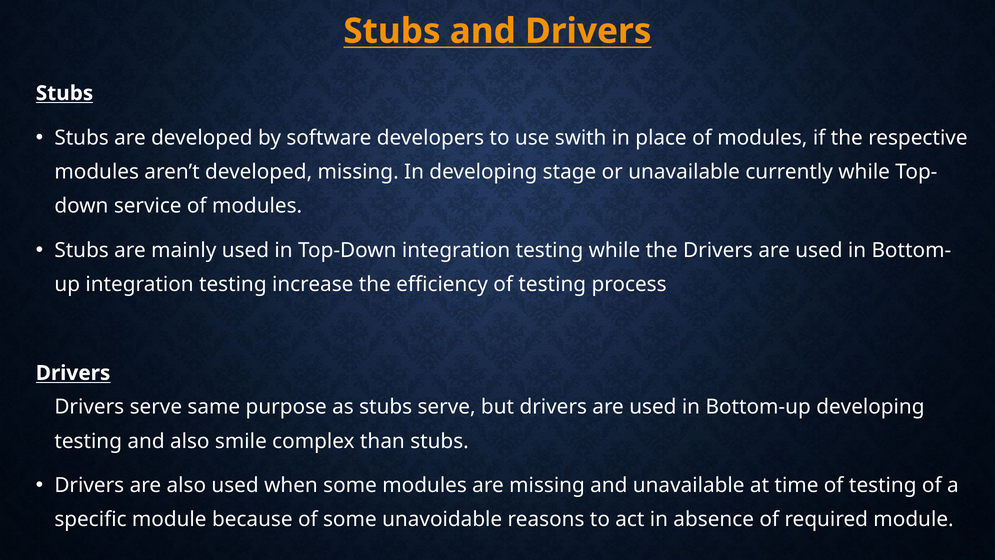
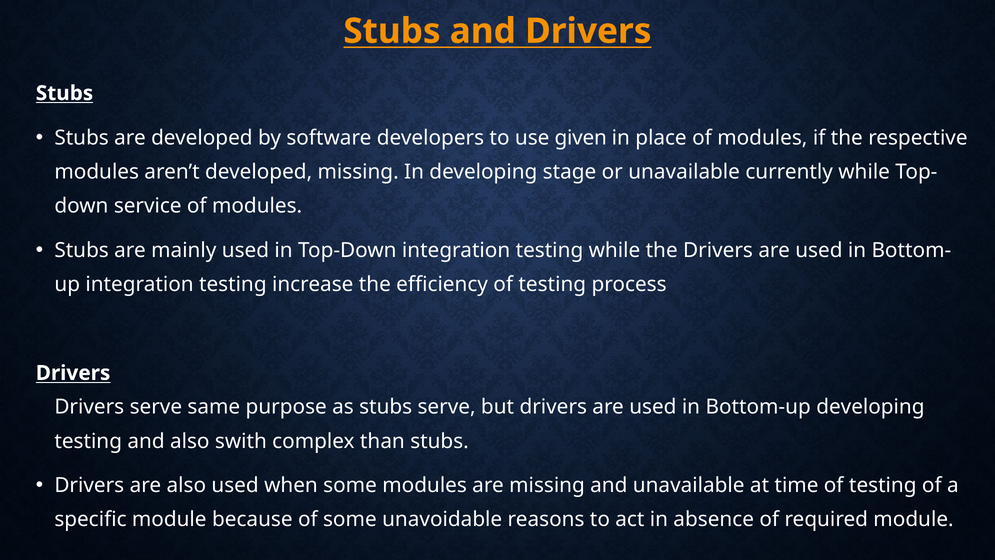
swith: swith -> given
smile: smile -> swith
